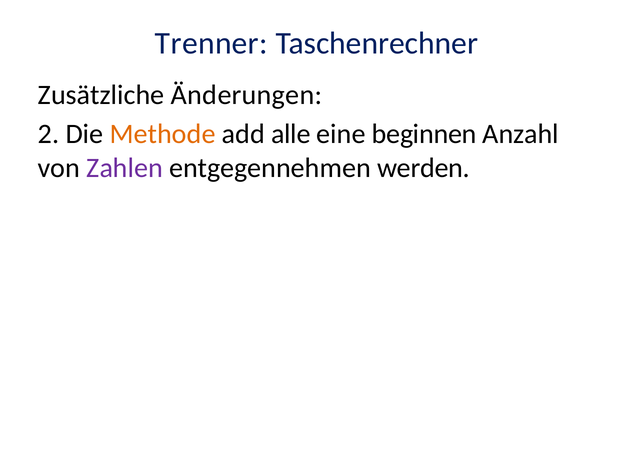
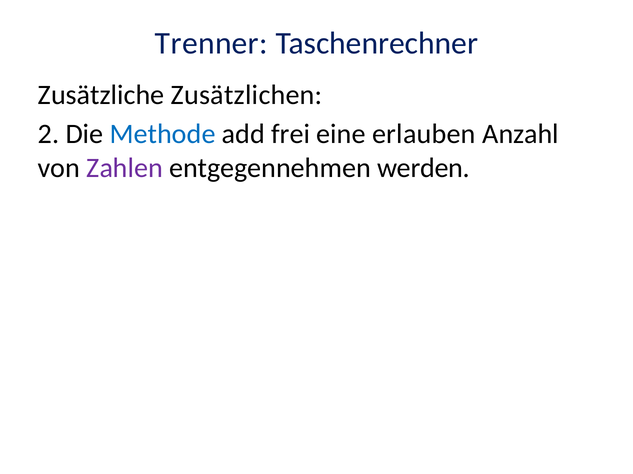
Änderungen: Änderungen -> Zusätzlichen
Methode colour: orange -> blue
alle: alle -> frei
beginnen: beginnen -> erlauben
